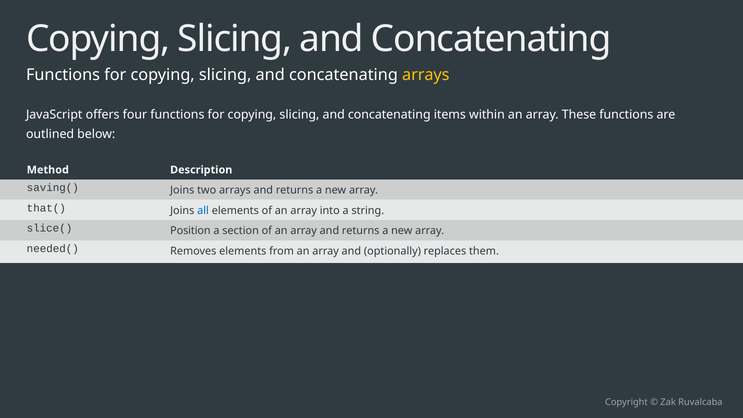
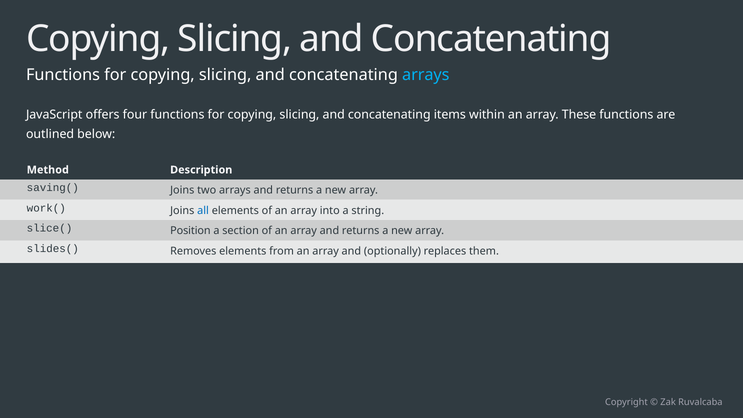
arrays at (426, 75) colour: yellow -> light blue
that(: that( -> work(
needed(: needed( -> slides(
